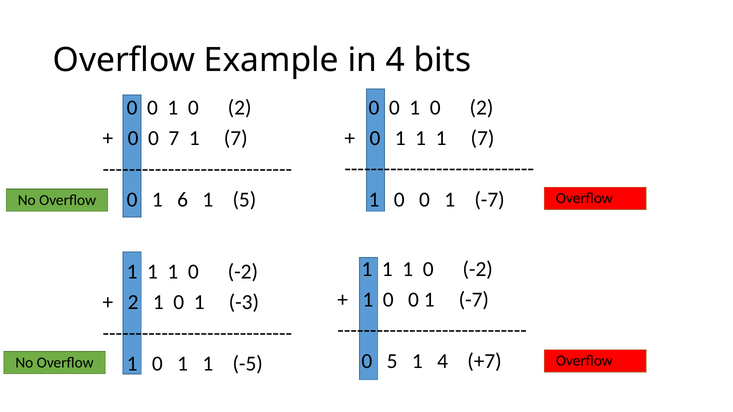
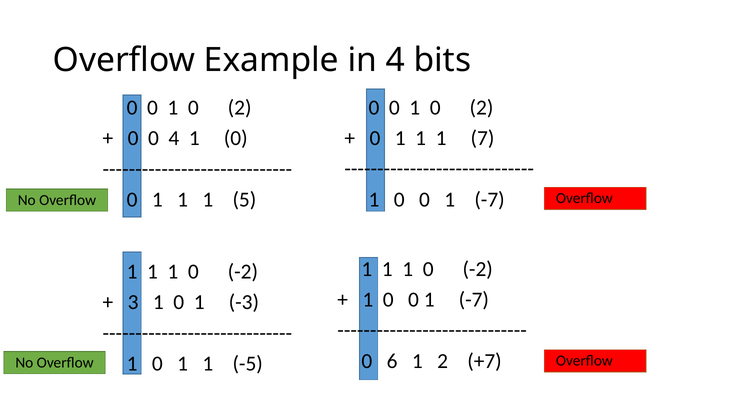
0 7: 7 -> 4
7 at (236, 138): 7 -> 0
6 at (183, 200): 6 -> 1
2 at (133, 303): 2 -> 3
0 5: 5 -> 6
1 4: 4 -> 2
